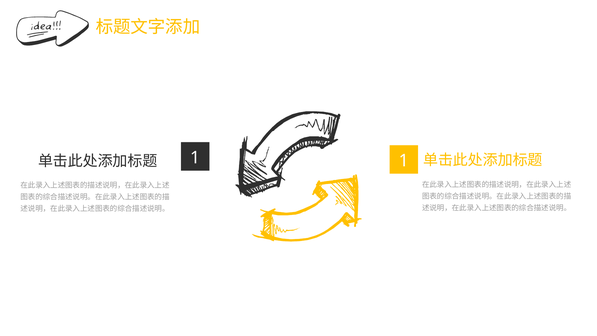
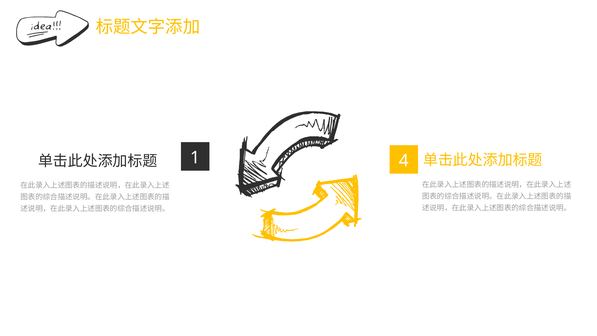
1 at (404, 161): 1 -> 4
